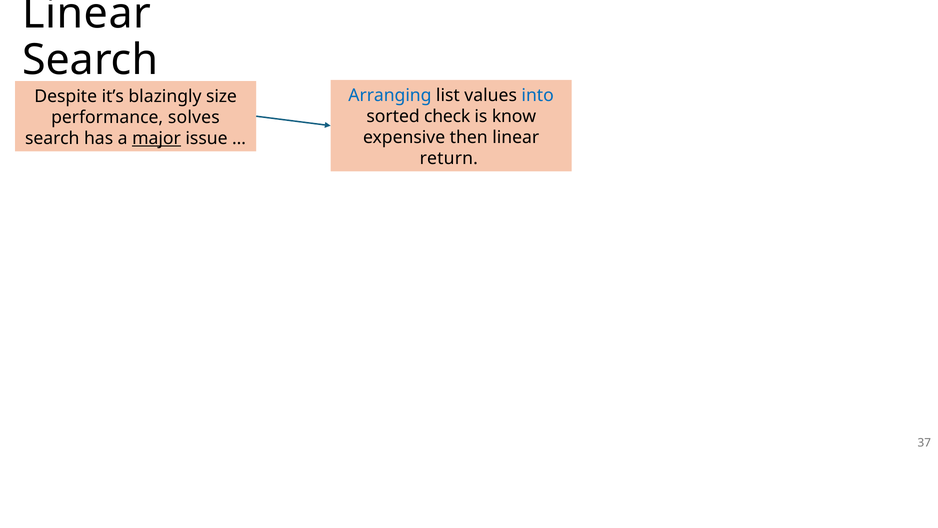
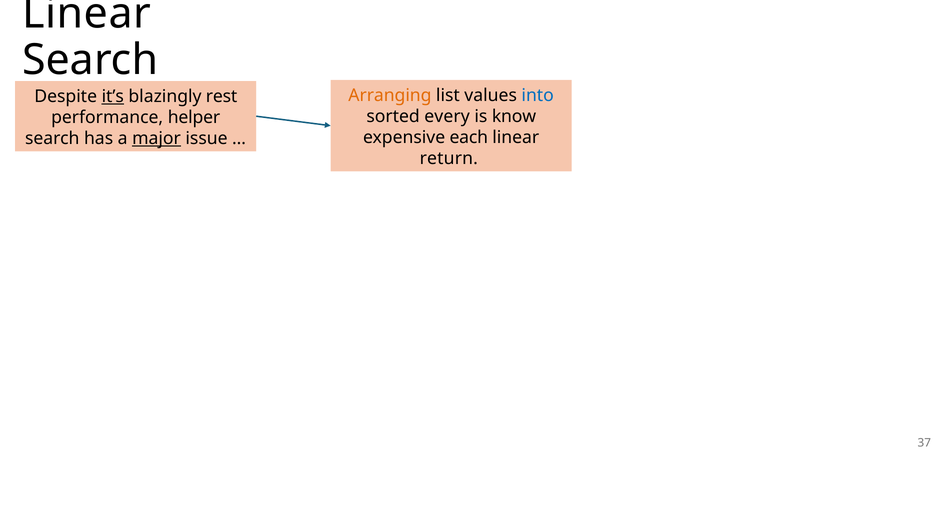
Arranging colour: blue -> orange
it’s underline: none -> present
size: size -> rest
check: check -> every
solves: solves -> helper
then: then -> each
